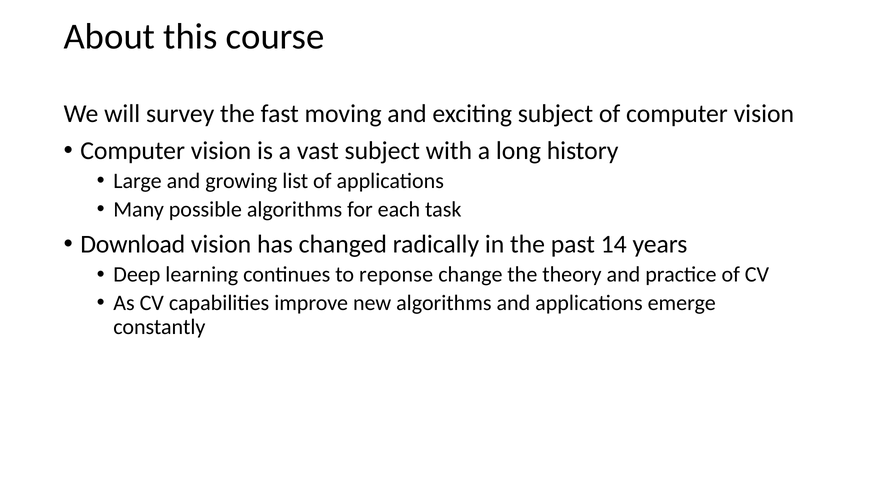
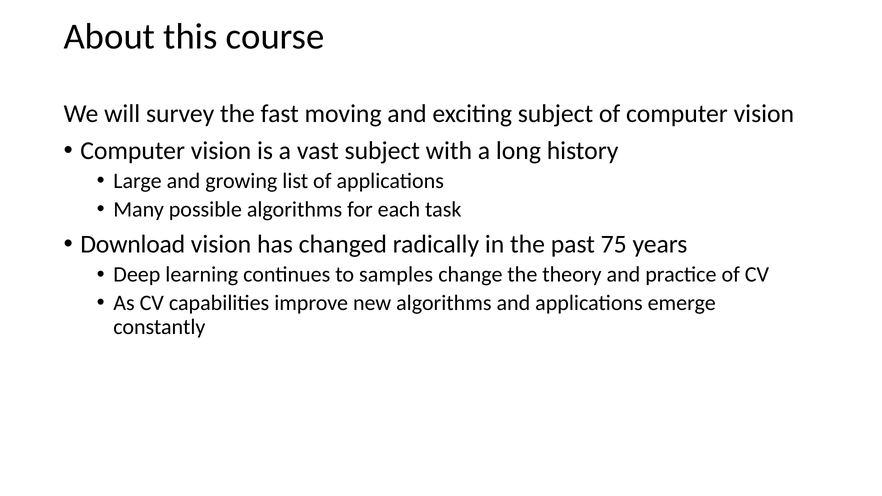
14: 14 -> 75
reponse: reponse -> samples
